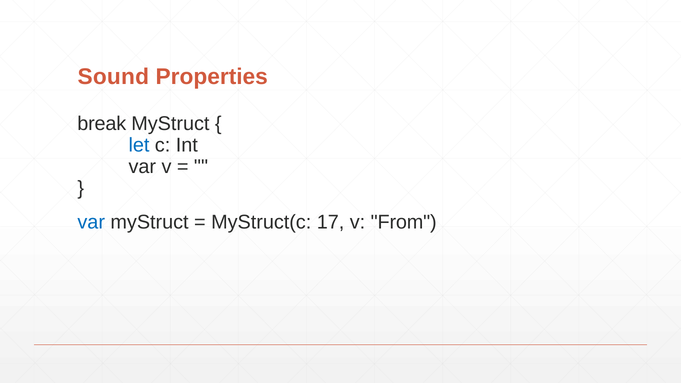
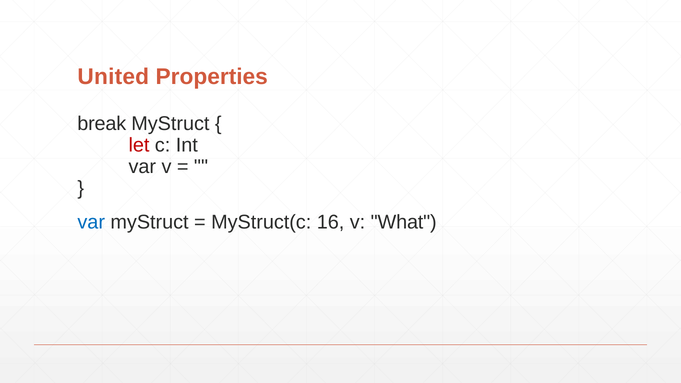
Sound: Sound -> United
let colour: blue -> red
17: 17 -> 16
From: From -> What
